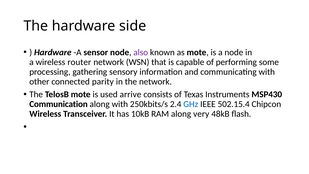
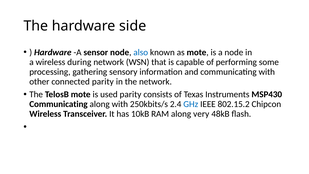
also colour: purple -> blue
router: router -> during
used arrive: arrive -> parity
Communication at (59, 104): Communication -> Communicating
502.15.4: 502.15.4 -> 802.15.2
